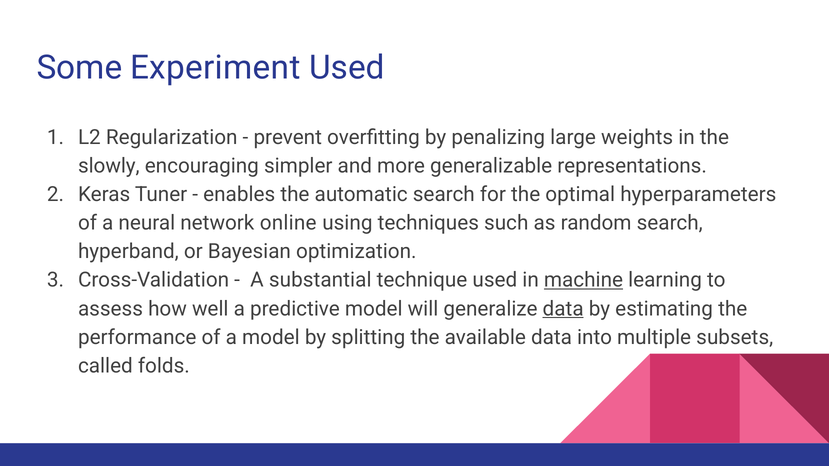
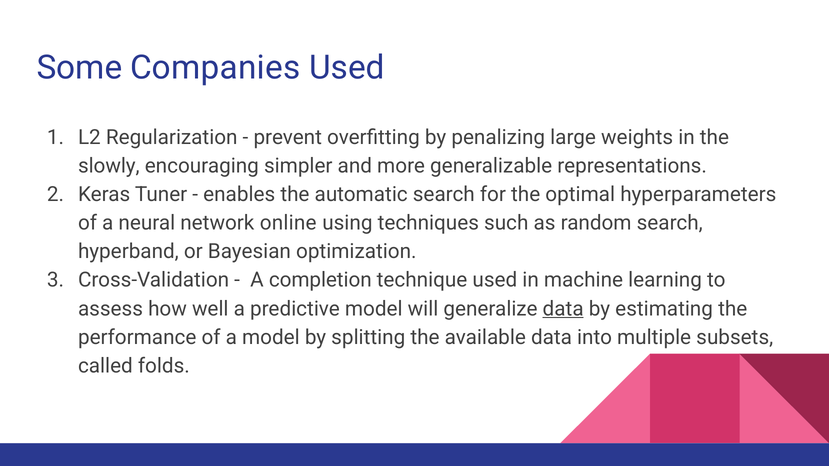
Experiment: Experiment -> Companies
substantial: substantial -> completion
machine underline: present -> none
